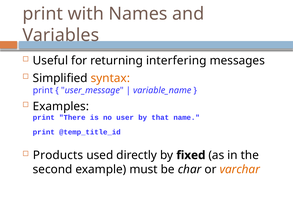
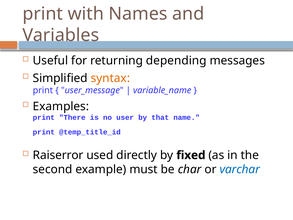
interfering: interfering -> depending
Products: Products -> Raiserror
varchar colour: orange -> blue
